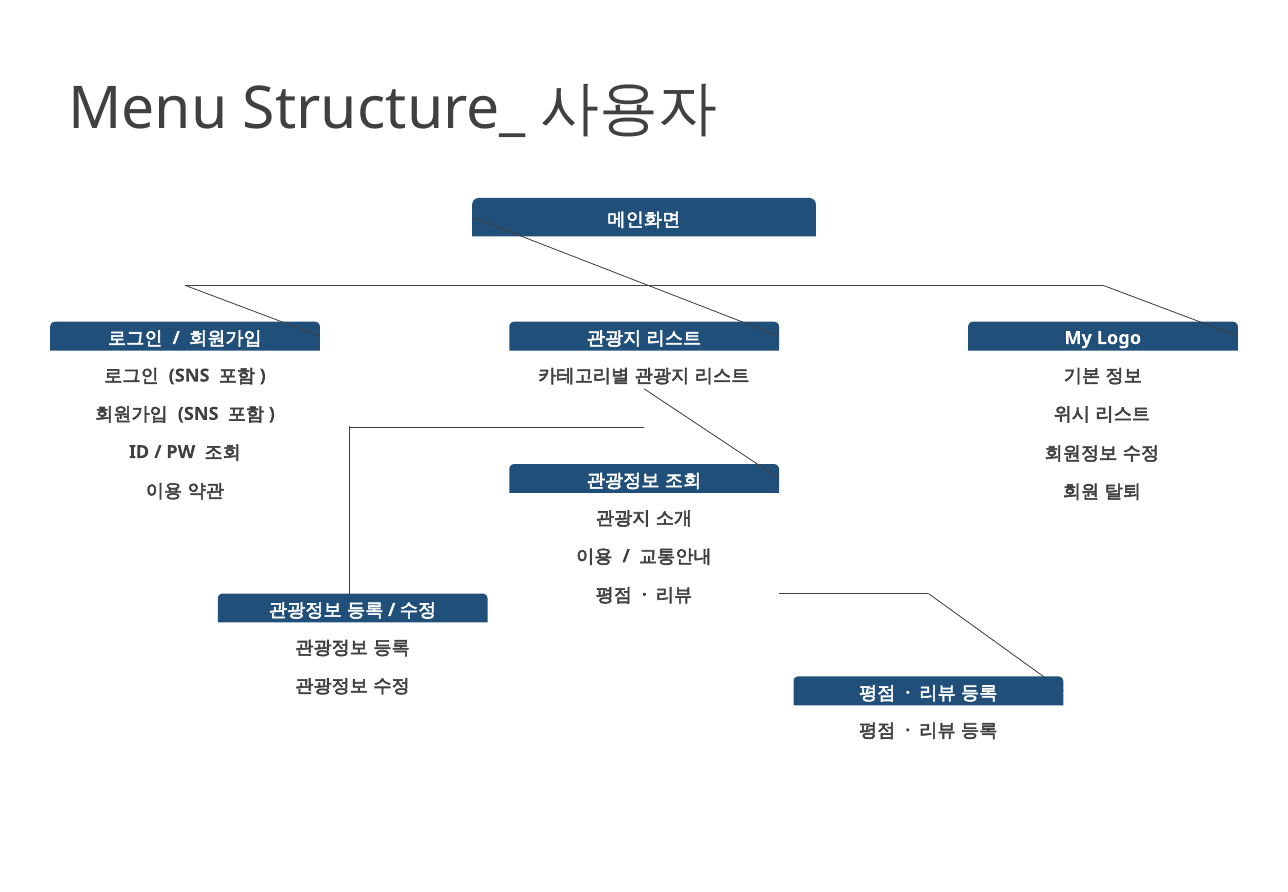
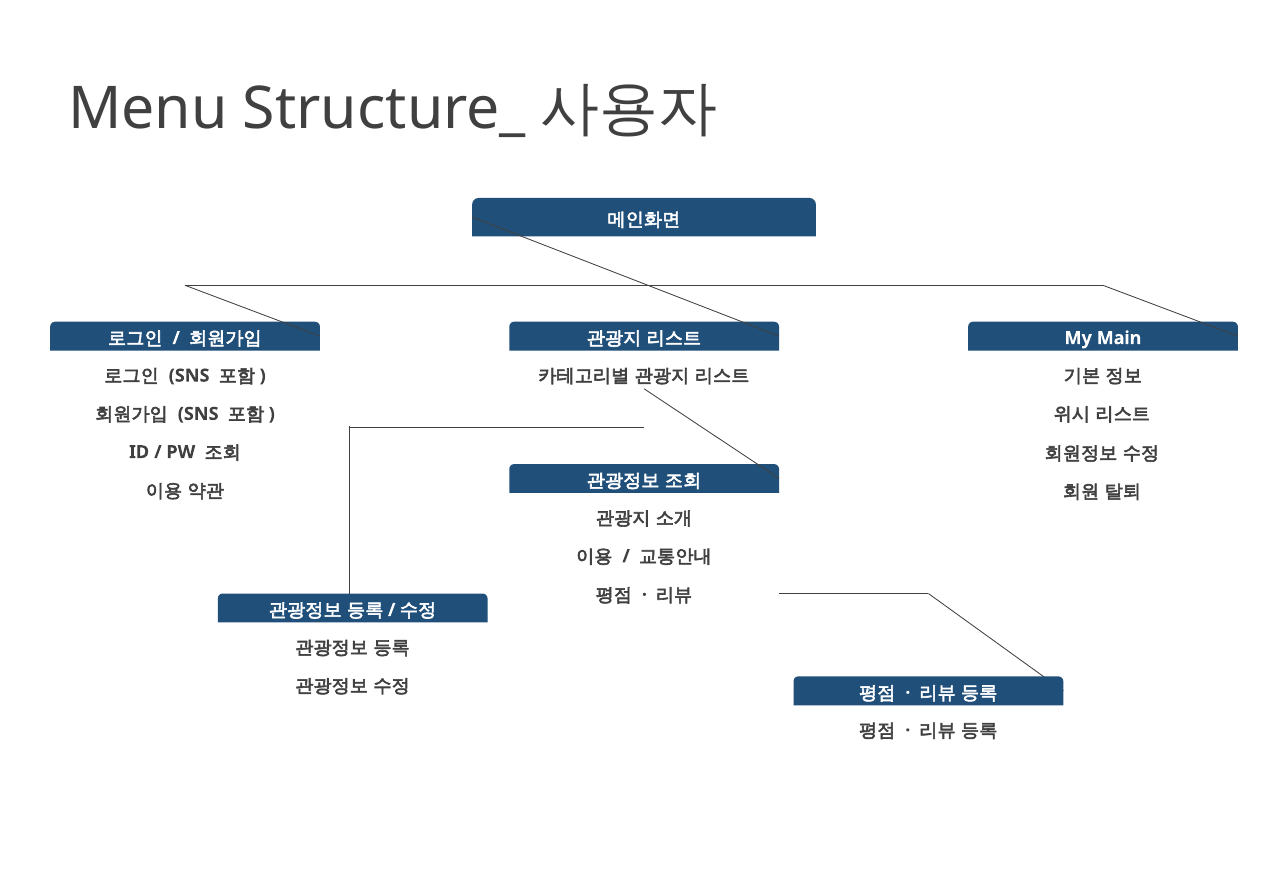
Logo: Logo -> Main
